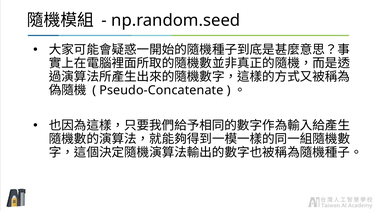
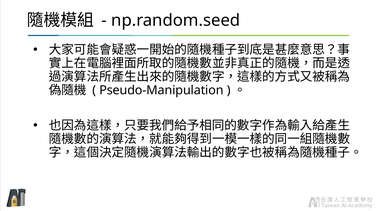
Pseudo-Concatenate: Pseudo-Concatenate -> Pseudo-Manipulation
